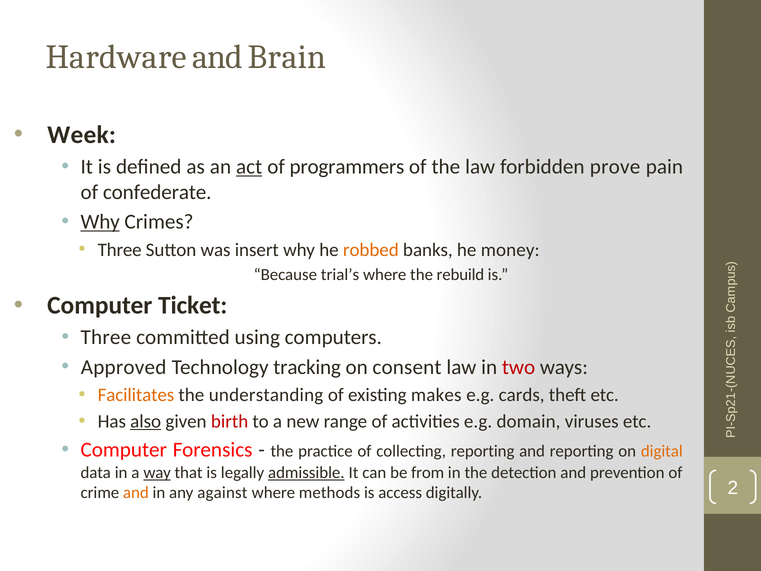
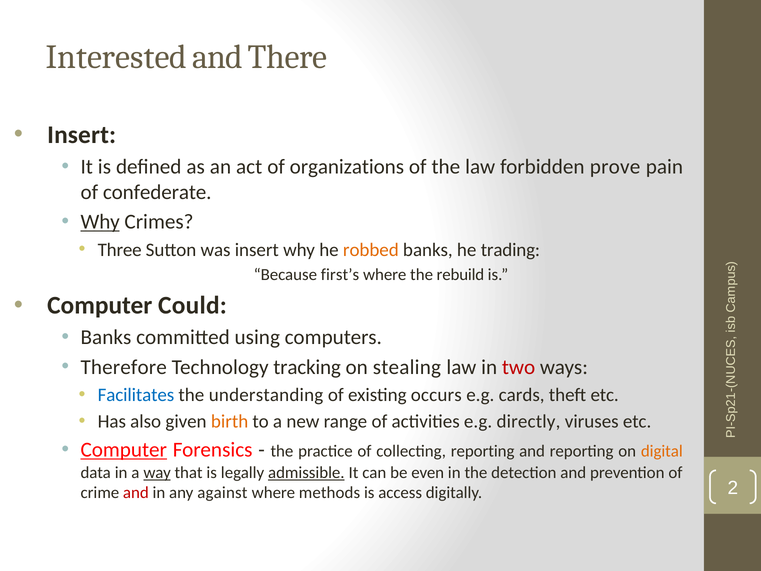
Hardware: Hardware -> Interested
Brain: Brain -> There
Week at (82, 135): Week -> Insert
act underline: present -> none
programmers: programmers -> organizations
money: money -> trading
trial’s: trial’s -> first’s
Ticket: Ticket -> Could
Three at (106, 337): Three -> Banks
Approved: Approved -> Therefore
consent: consent -> stealing
Facilitates colour: orange -> blue
makes: makes -> occurs
also underline: present -> none
birth colour: red -> orange
domain: domain -> directly
Computer at (124, 450) underline: none -> present
from: from -> even
and at (136, 493) colour: orange -> red
